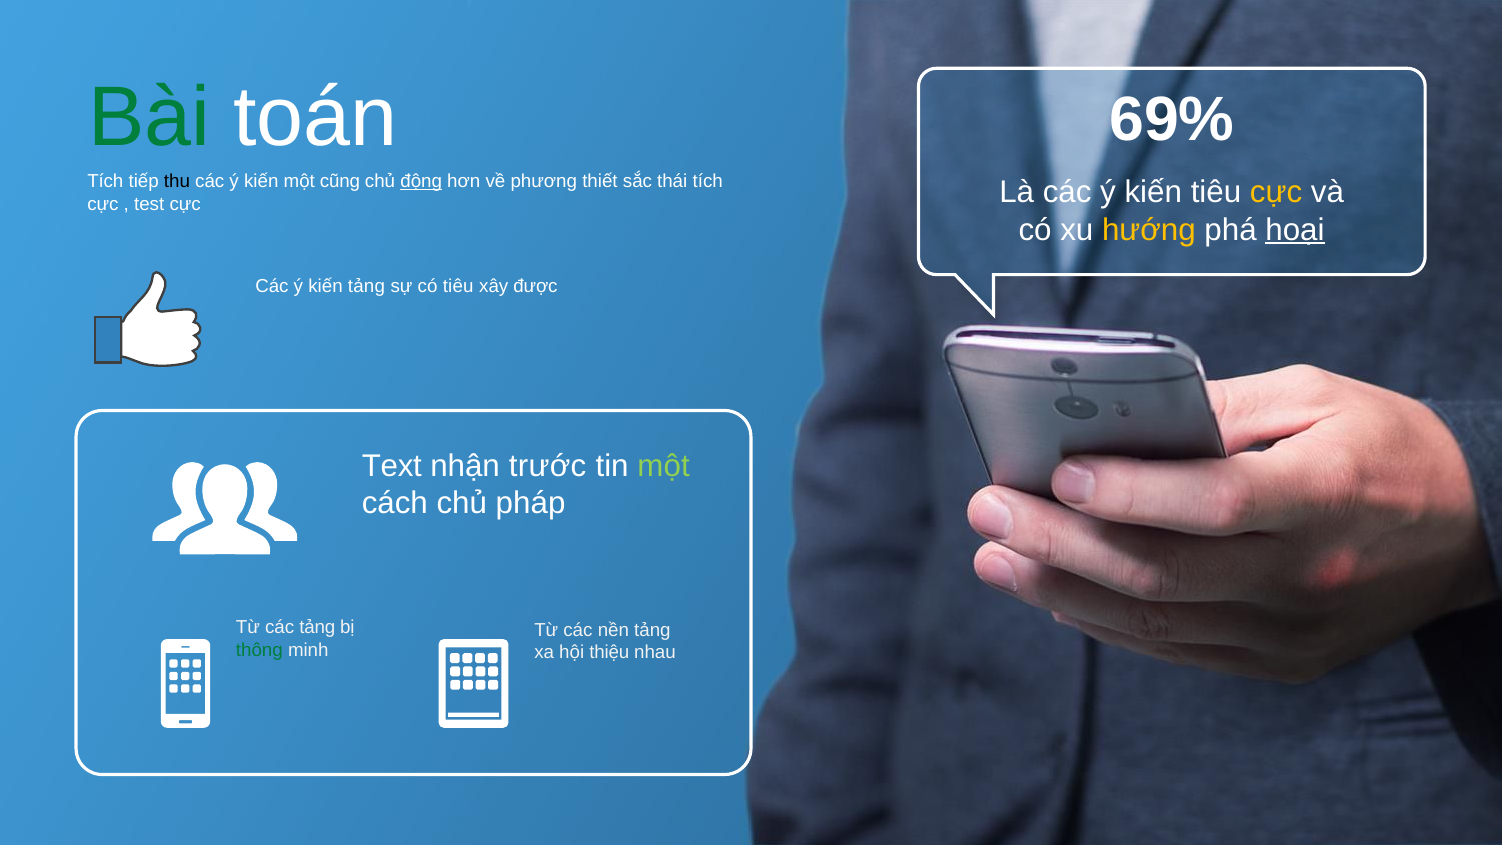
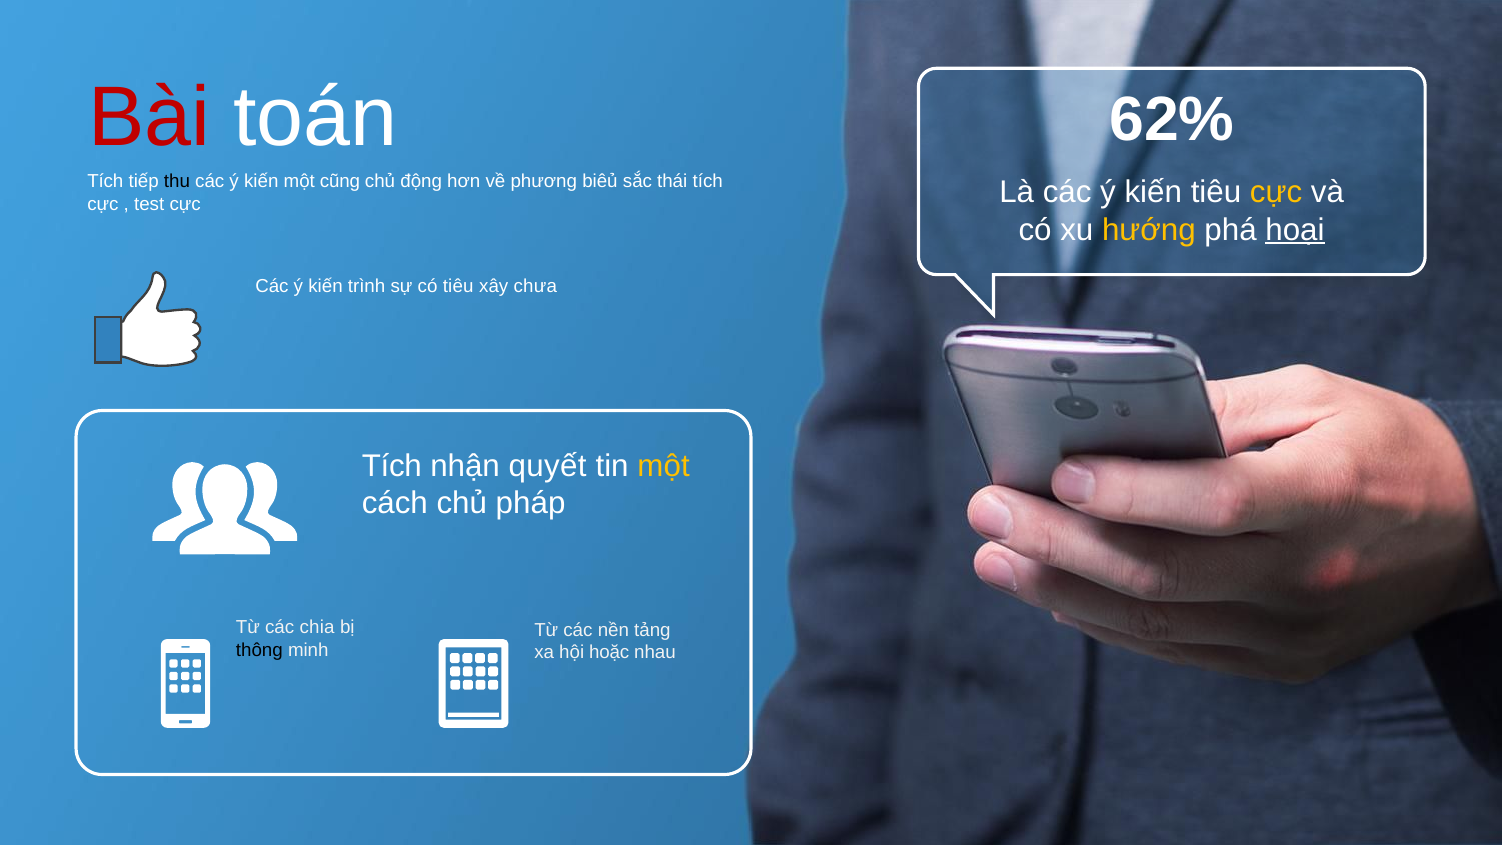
Bài colour: green -> red
69%: 69% -> 62%
động underline: present -> none
thiết: thiết -> biêủ
kiến tảng: tảng -> trình
được: được -> chưa
Text at (392, 466): Text -> Tích
trước: trước -> quyết
một at (664, 466) colour: light green -> yellow
các tảng: tảng -> chia
thông colour: green -> black
thiệu: thiệu -> hoặc
